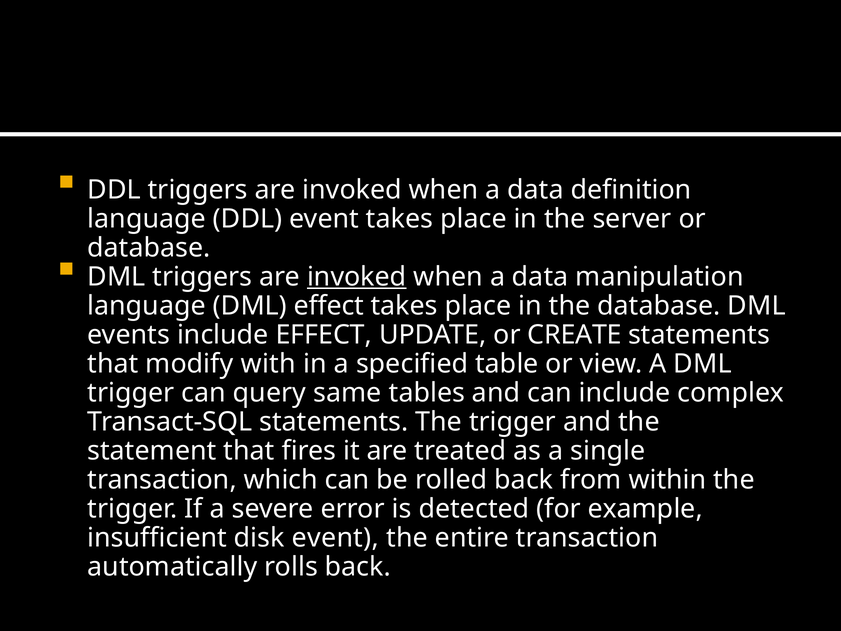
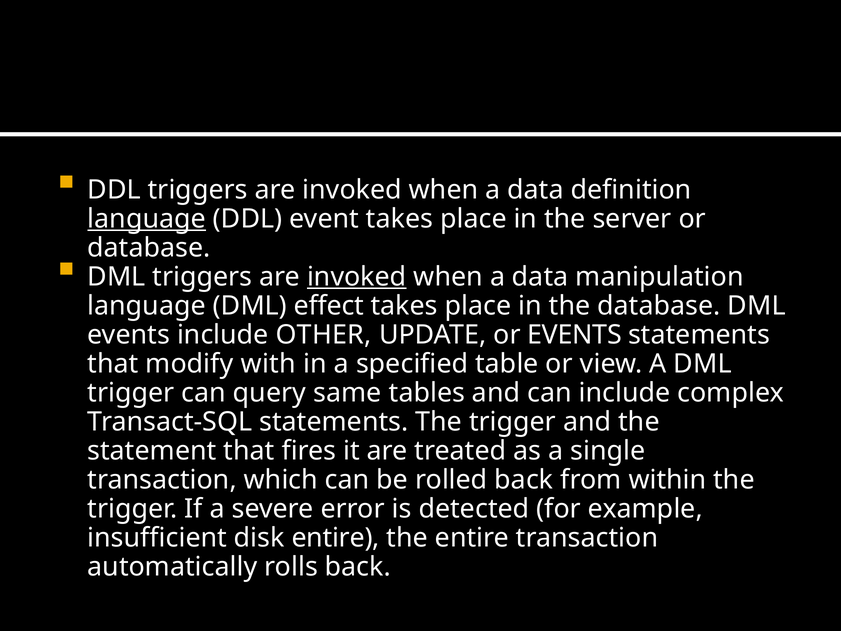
language at (147, 219) underline: none -> present
include EFFECT: EFFECT -> OTHER
or CREATE: CREATE -> EVENTS
disk event: event -> entire
